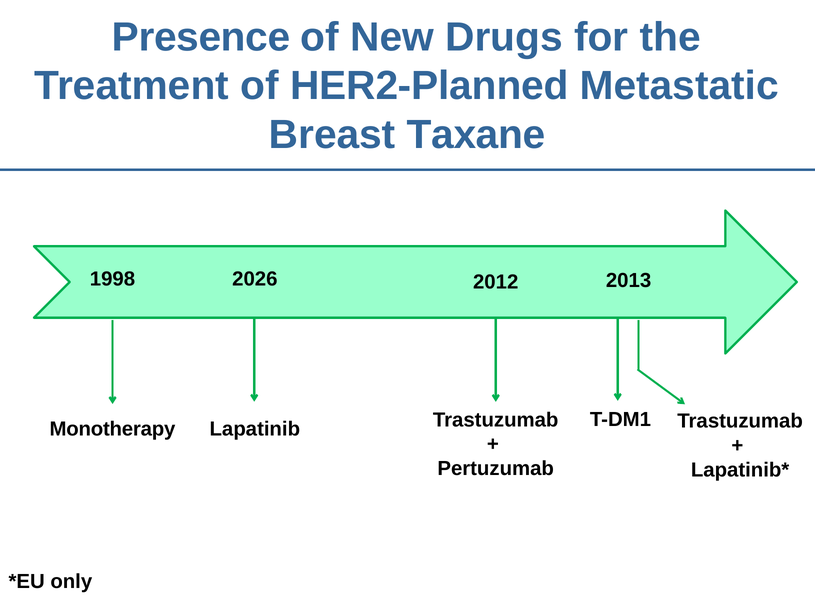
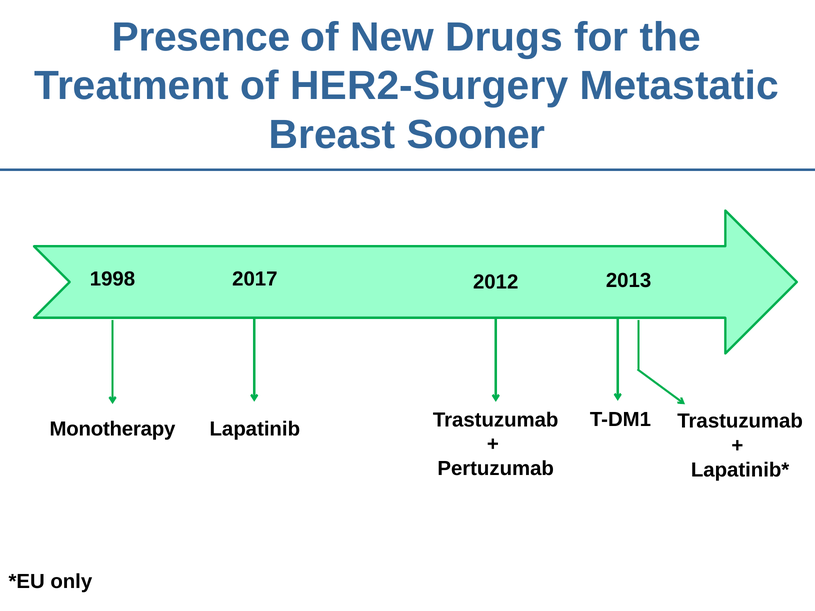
HER2-Planned: HER2-Planned -> HER2-Surgery
Taxane: Taxane -> Sooner
2026: 2026 -> 2017
